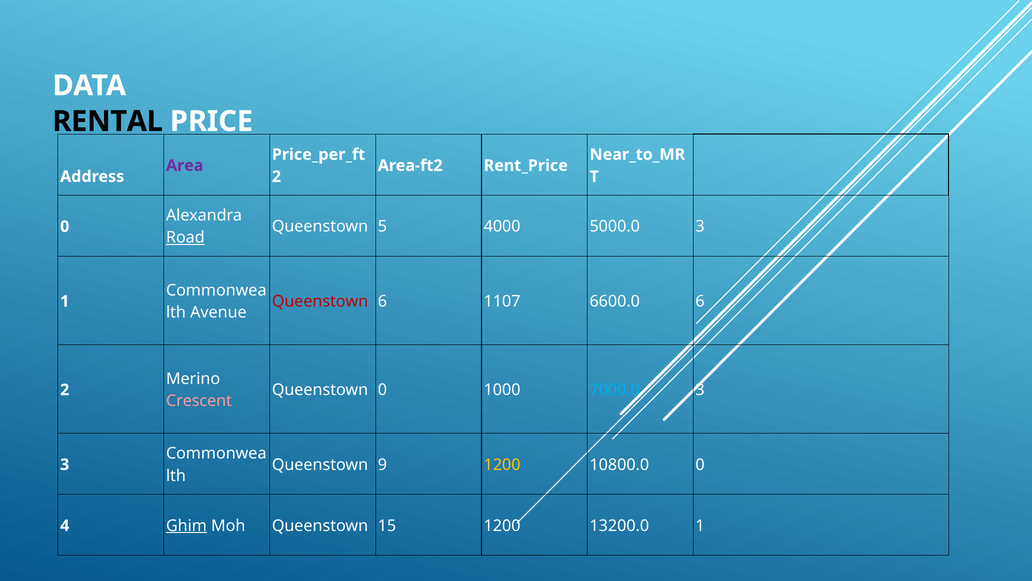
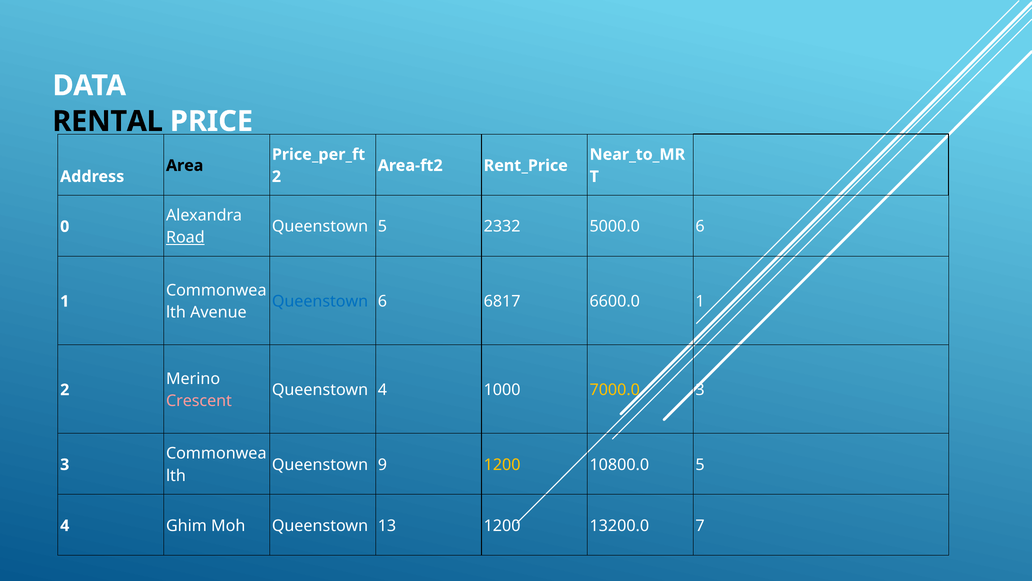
Area colour: purple -> black
4000: 4000 -> 2332
5000.0 3: 3 -> 6
Queenstown at (320, 301) colour: red -> blue
1107: 1107 -> 6817
6600.0 6: 6 -> 1
Queenstown 0: 0 -> 4
7000.0 colour: light blue -> yellow
10800.0 0: 0 -> 5
Ghim underline: present -> none
15: 15 -> 13
13200.0 1: 1 -> 7
